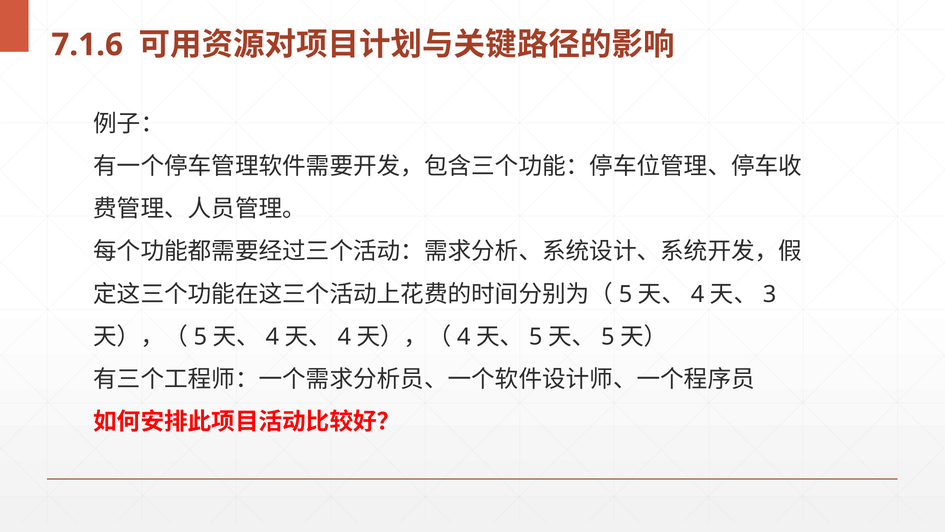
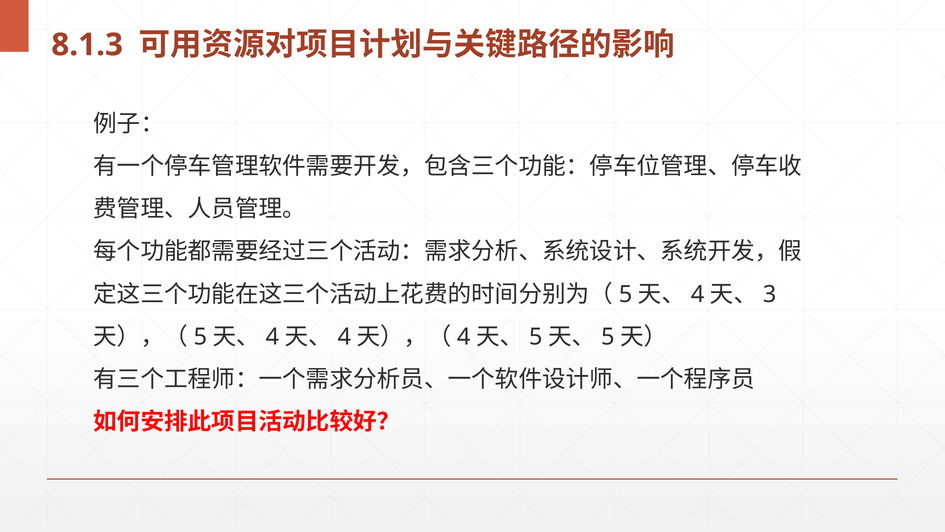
7.1.6: 7.1.6 -> 8.1.3
